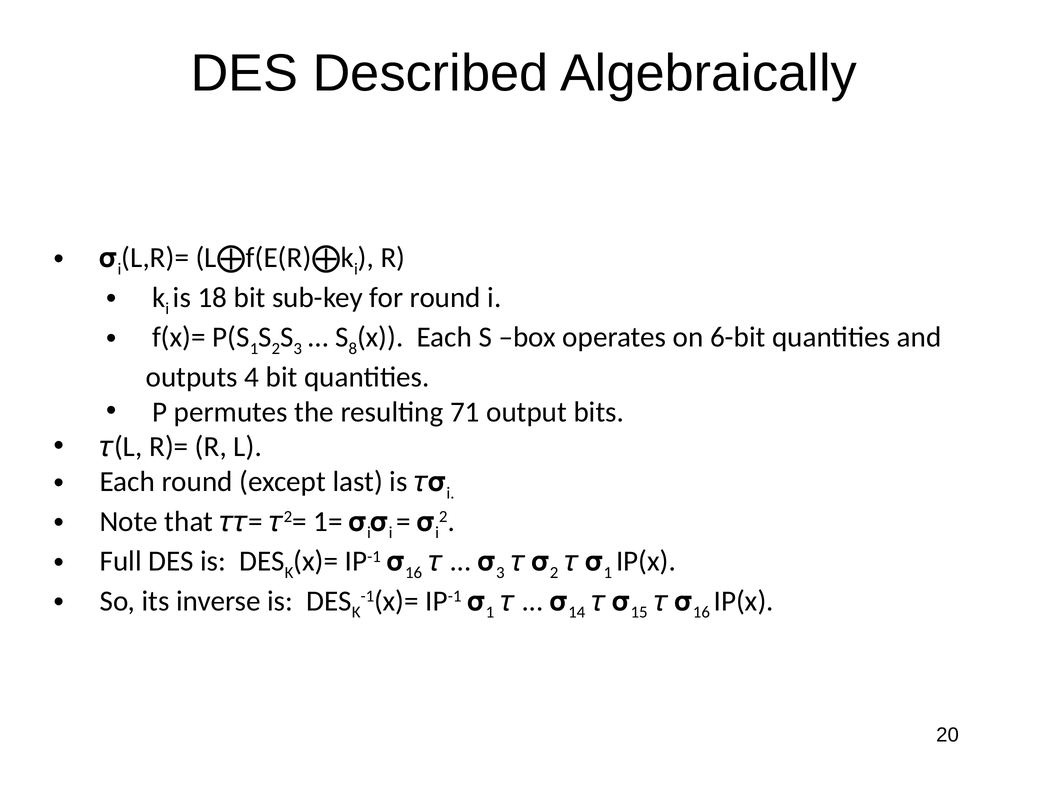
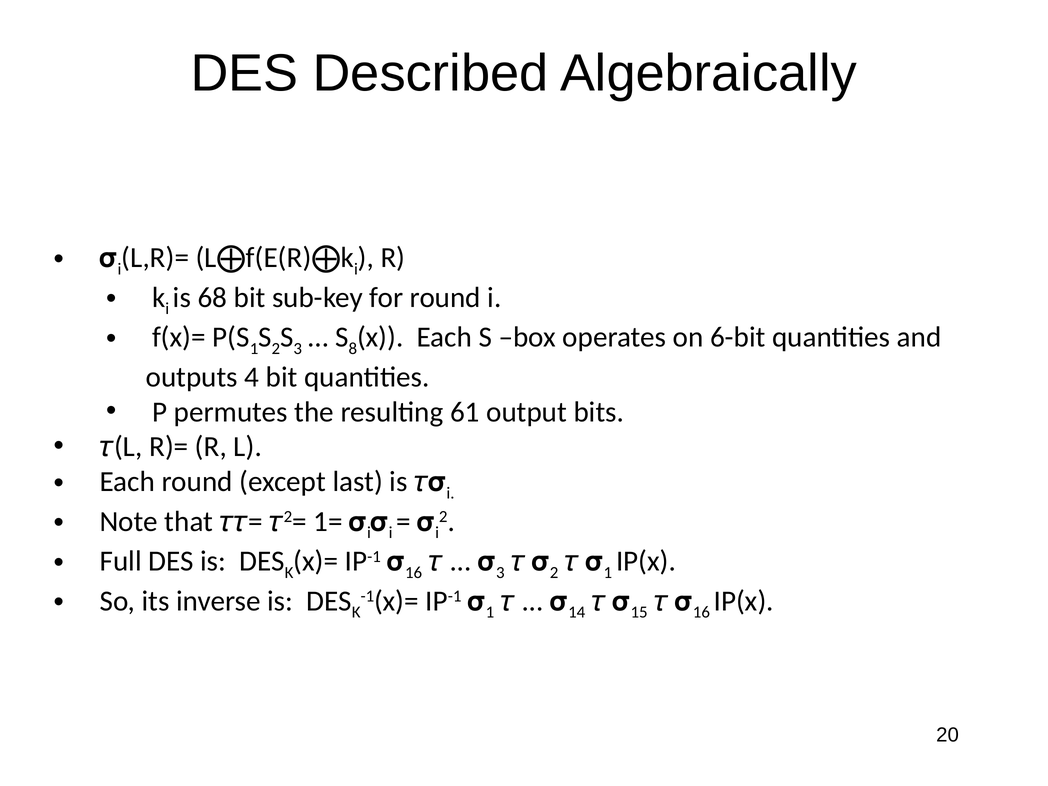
18: 18 -> 68
71: 71 -> 61
